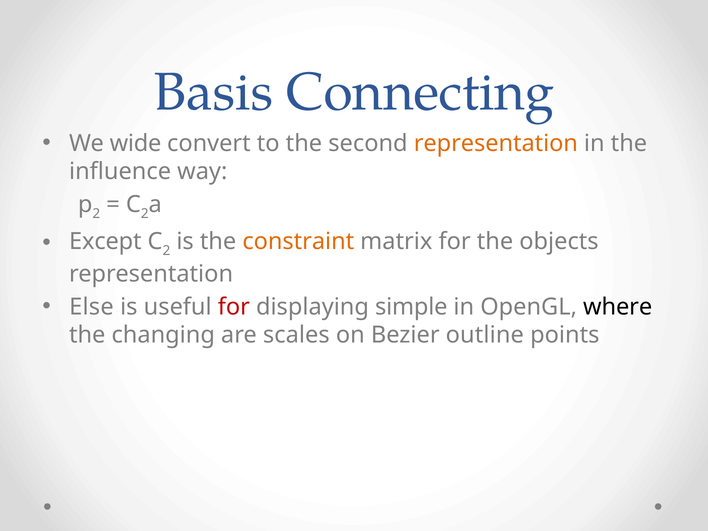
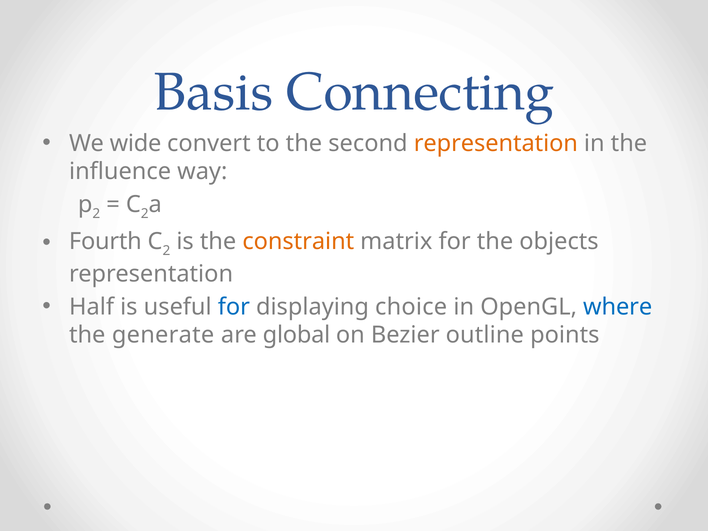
Except: Except -> Fourth
Else: Else -> Half
for at (234, 307) colour: red -> blue
simple: simple -> choice
where colour: black -> blue
changing: changing -> generate
scales: scales -> global
